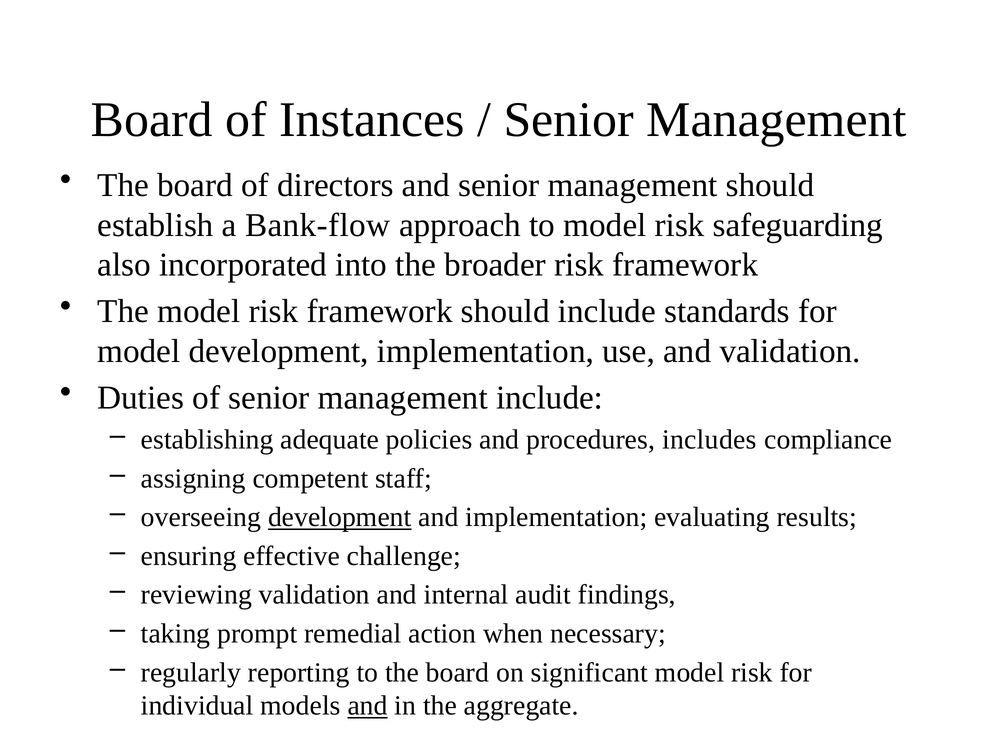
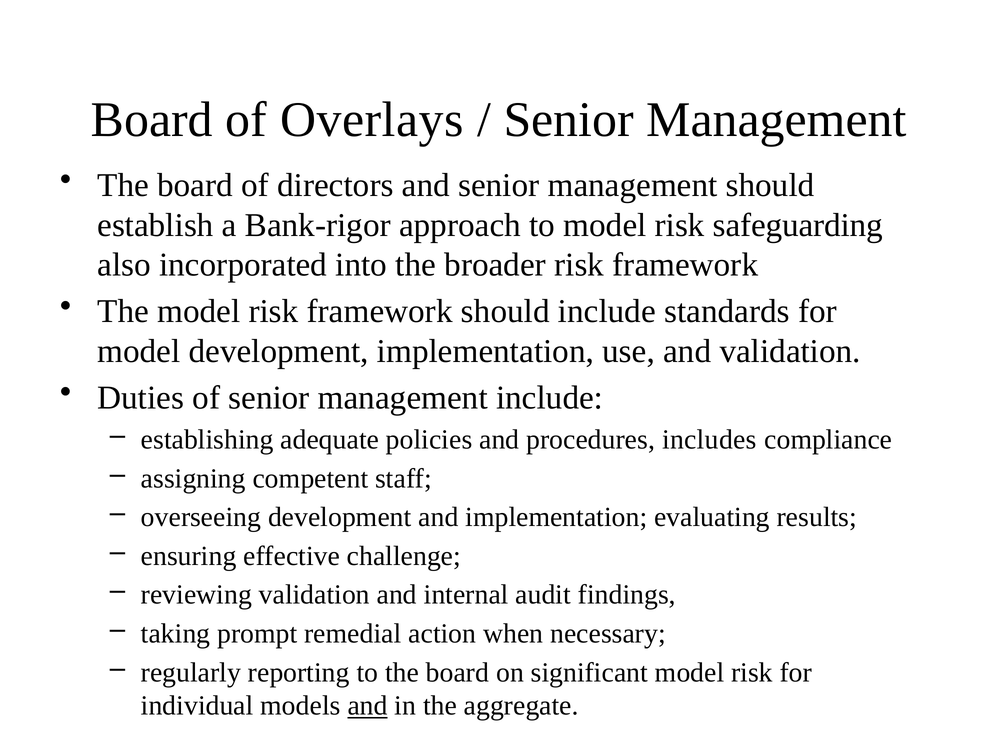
Instances: Instances -> Overlays
Bank-flow: Bank-flow -> Bank-rigor
development at (340, 518) underline: present -> none
